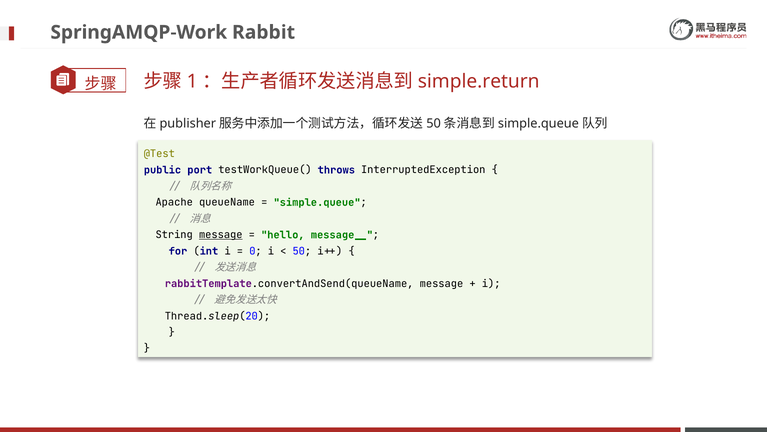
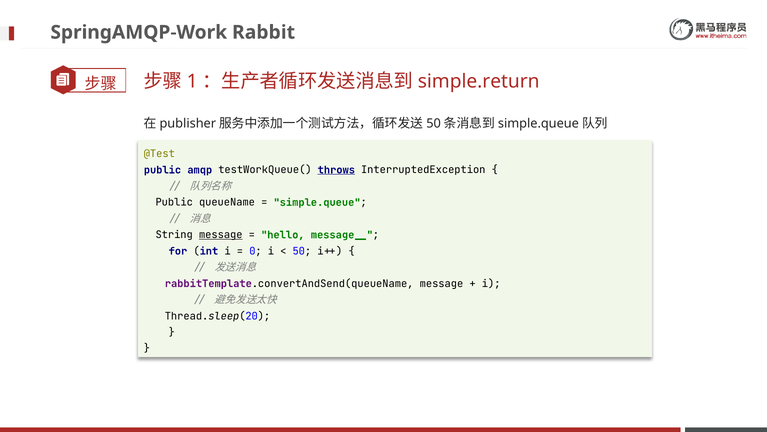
port: port -> amqp
throws underline: none -> present
Apache at (174, 202): Apache -> Public
